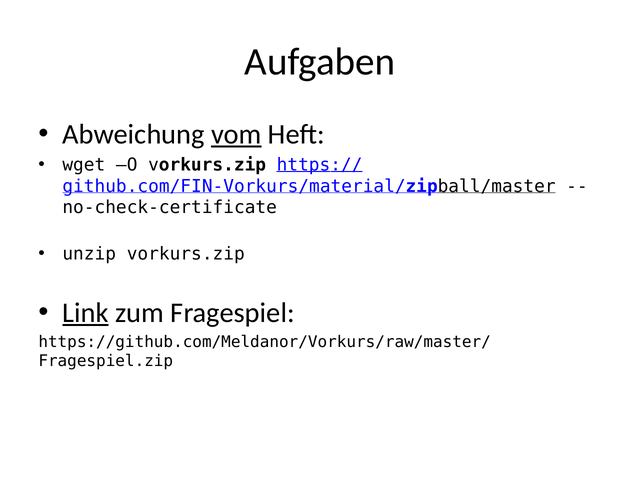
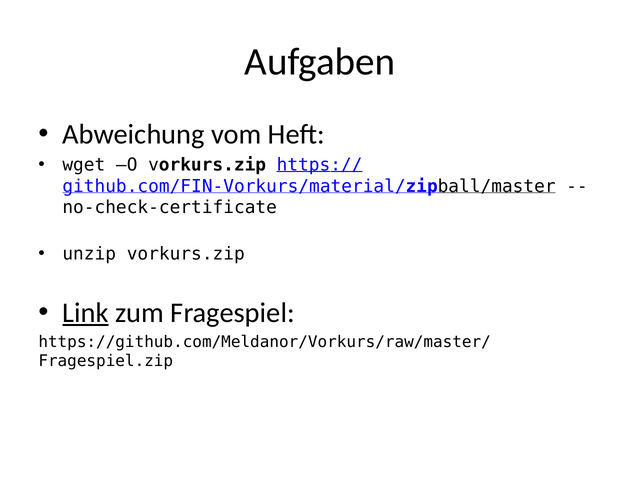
vom underline: present -> none
